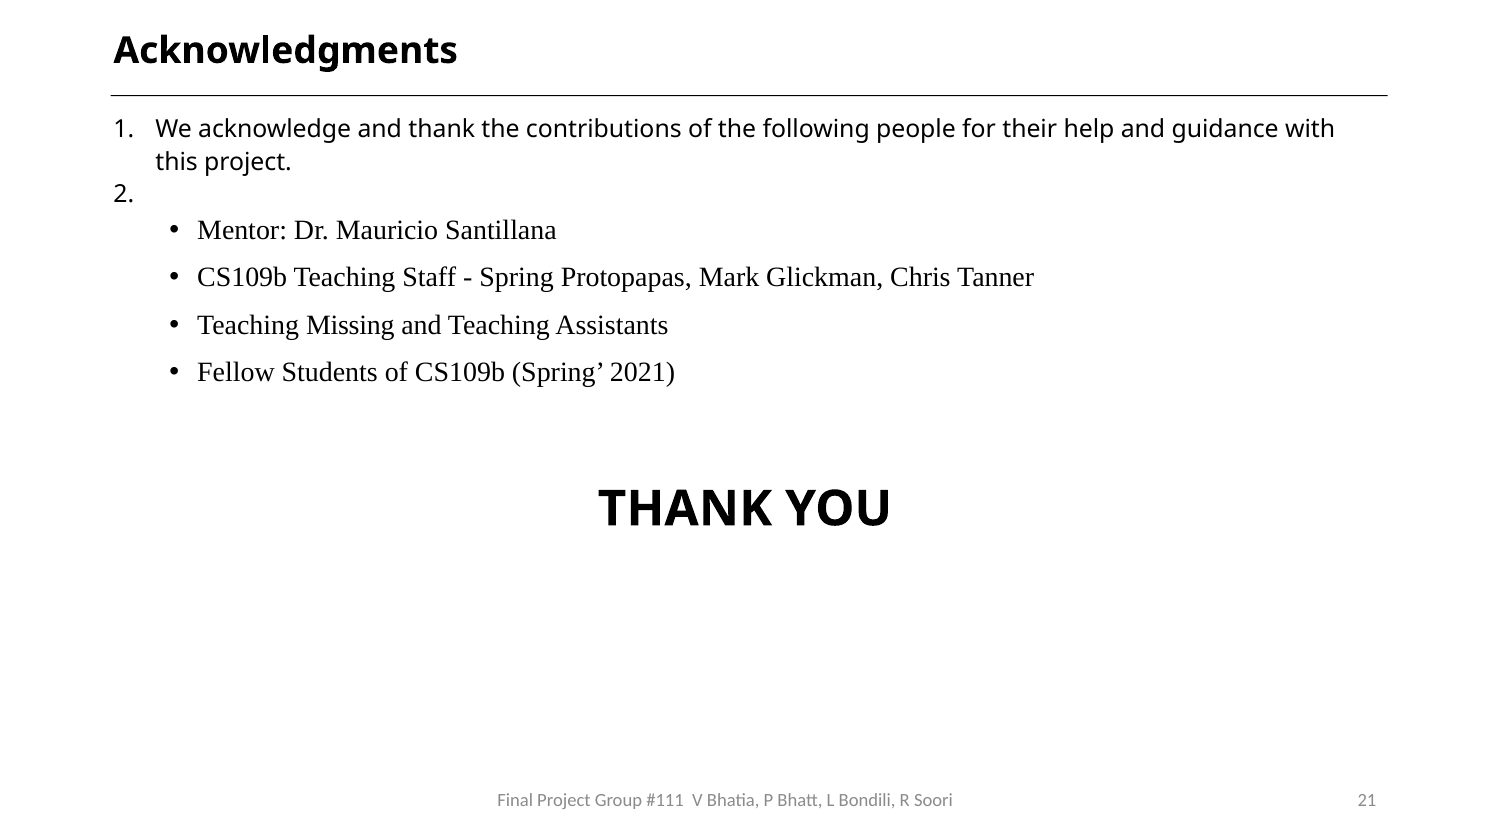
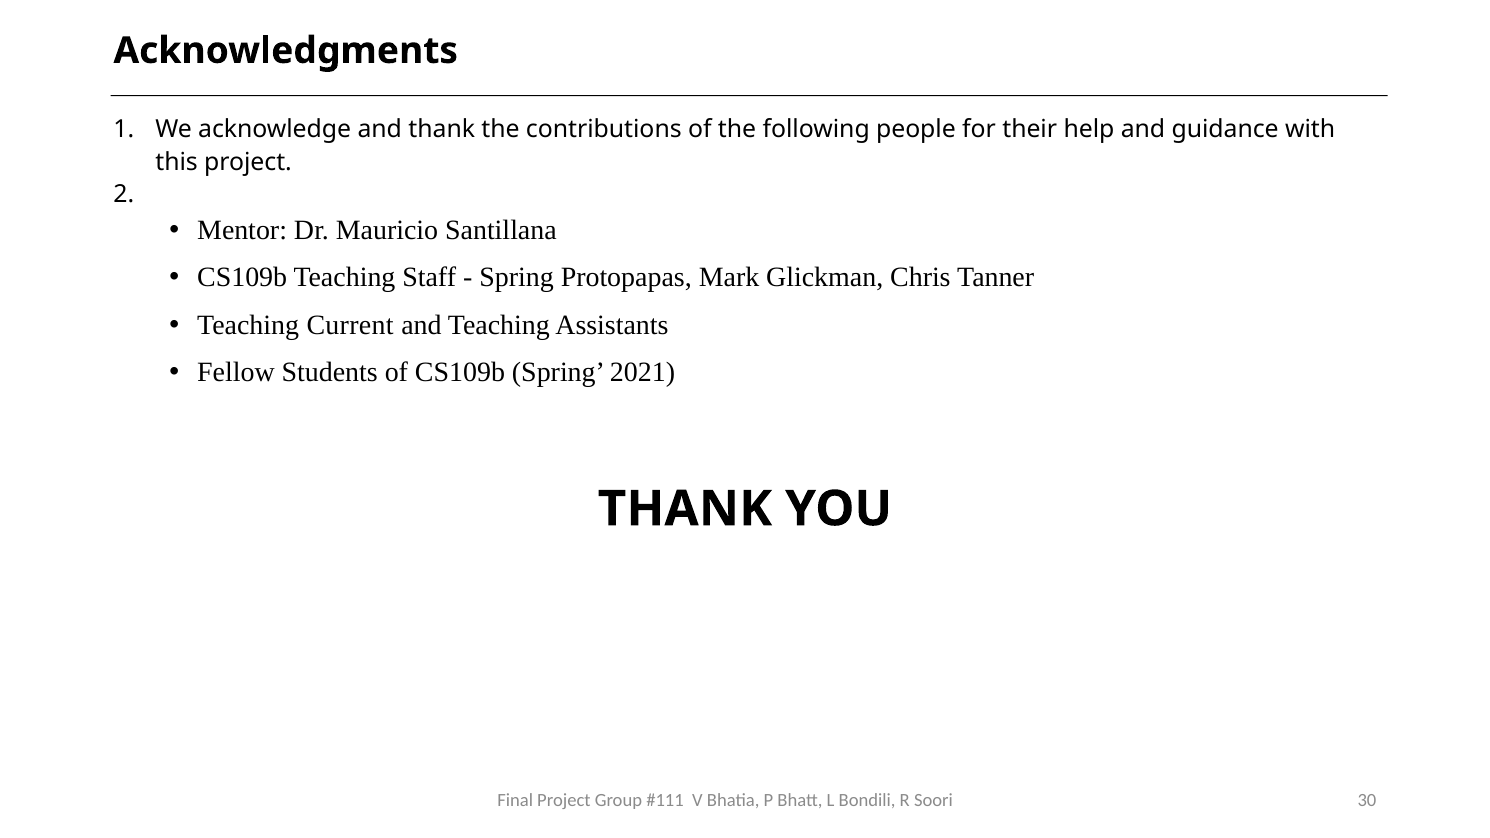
Missing: Missing -> Current
21: 21 -> 30
